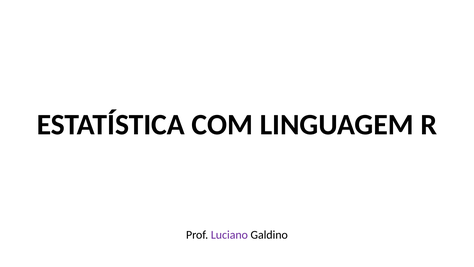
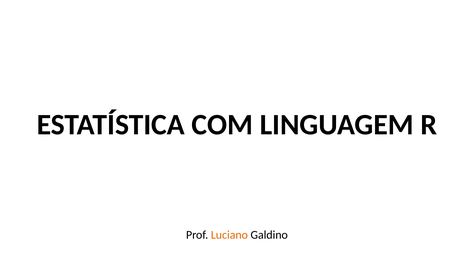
Luciano colour: purple -> orange
